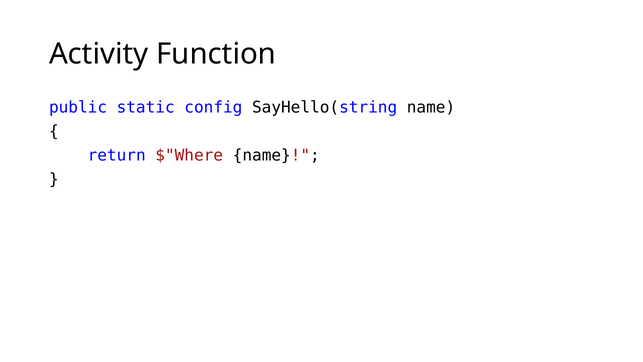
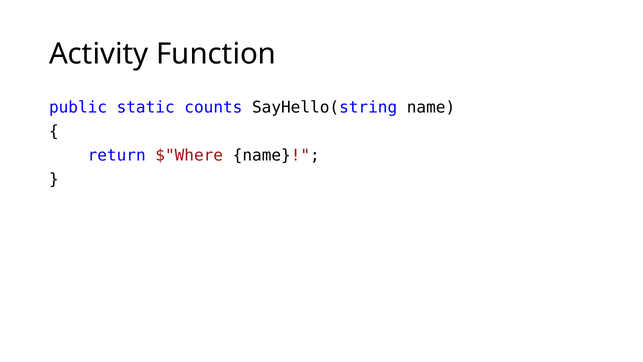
config: config -> counts
